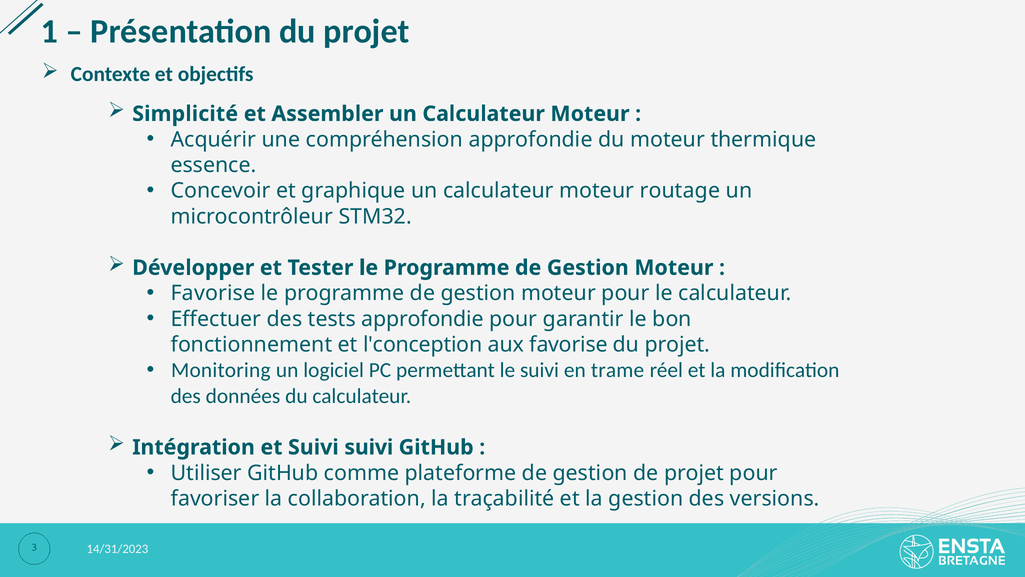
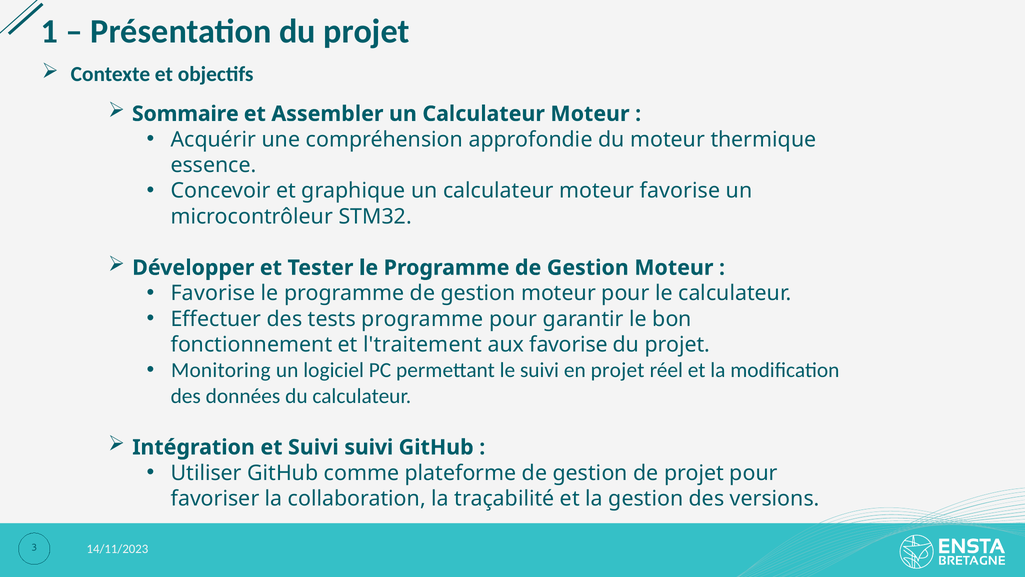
Simplicité: Simplicité -> Sommaire
moteur routage: routage -> favorise
tests approfondie: approfondie -> programme
l'conception: l'conception -> l'traitement
en trame: trame -> projet
14/31/2023: 14/31/2023 -> 14/11/2023
